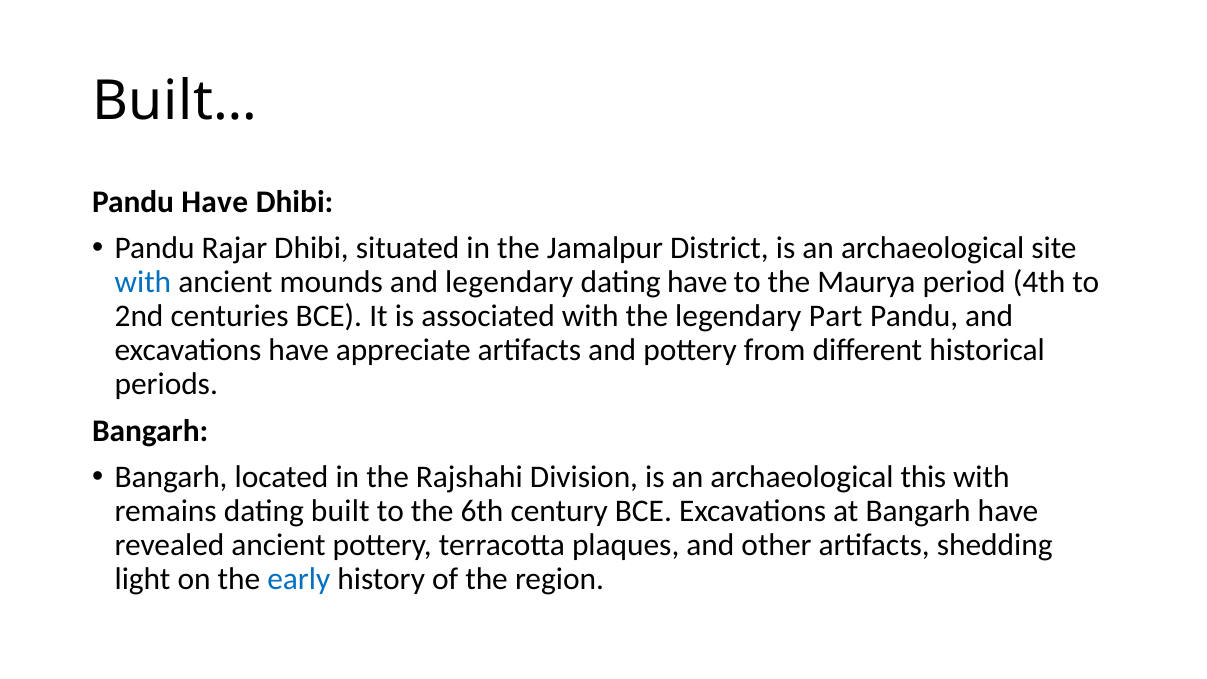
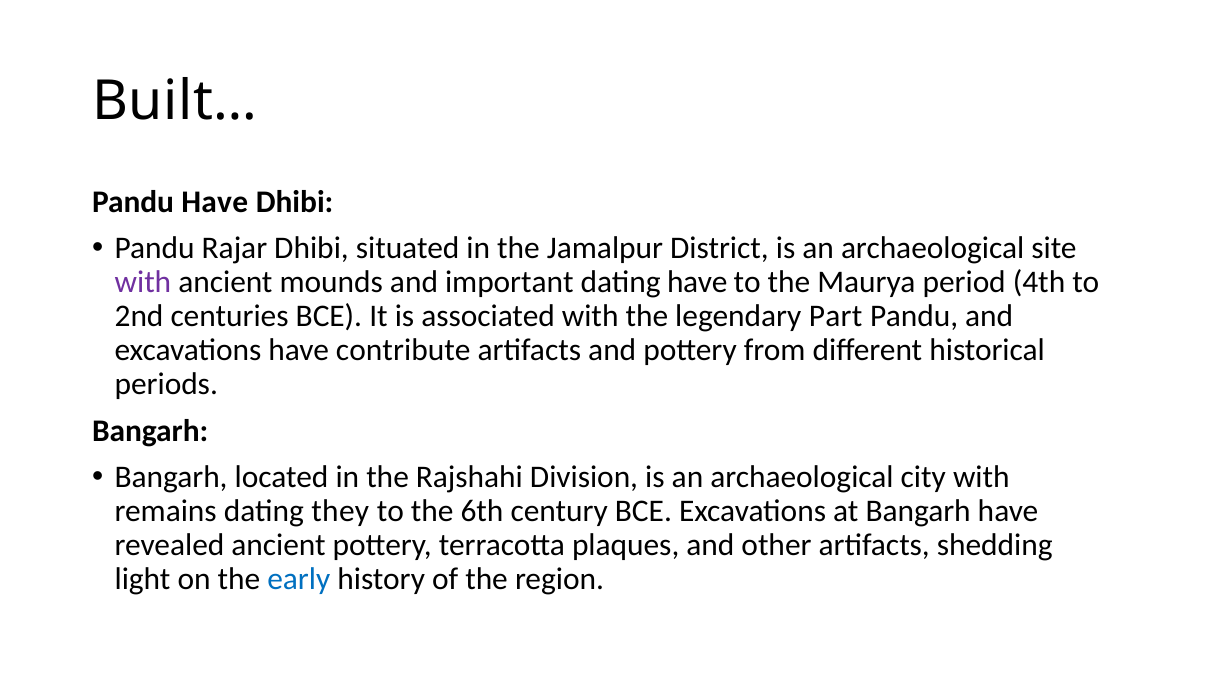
with at (143, 282) colour: blue -> purple
and legendary: legendary -> important
appreciate: appreciate -> contribute
this: this -> city
built: built -> they
